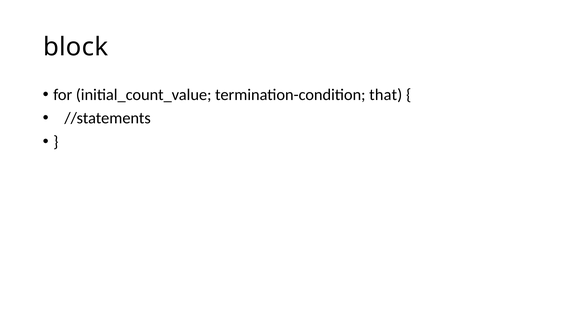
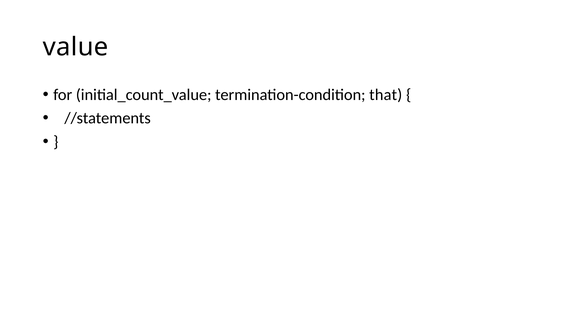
block: block -> value
